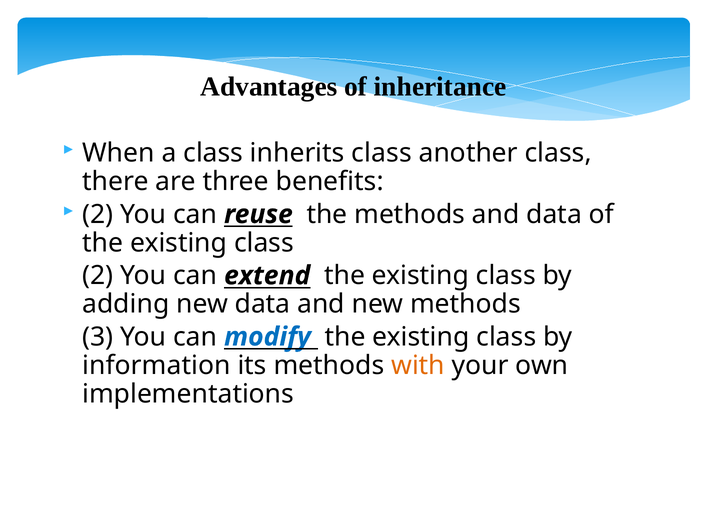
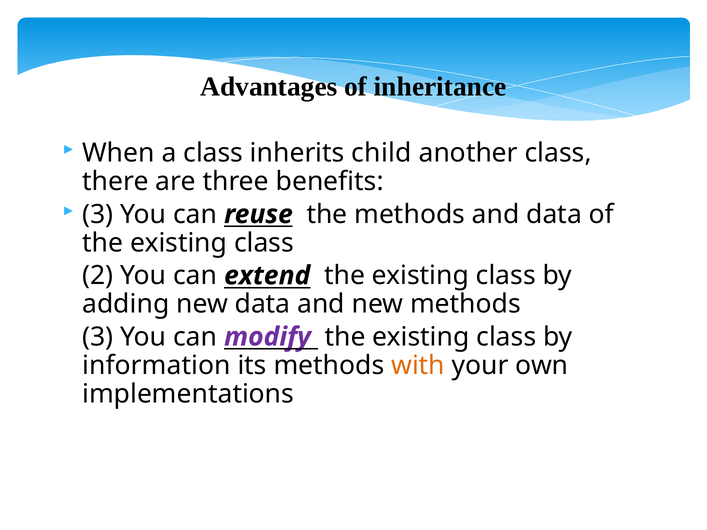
inherits class: class -> child
2 at (98, 214): 2 -> 3
modify colour: blue -> purple
